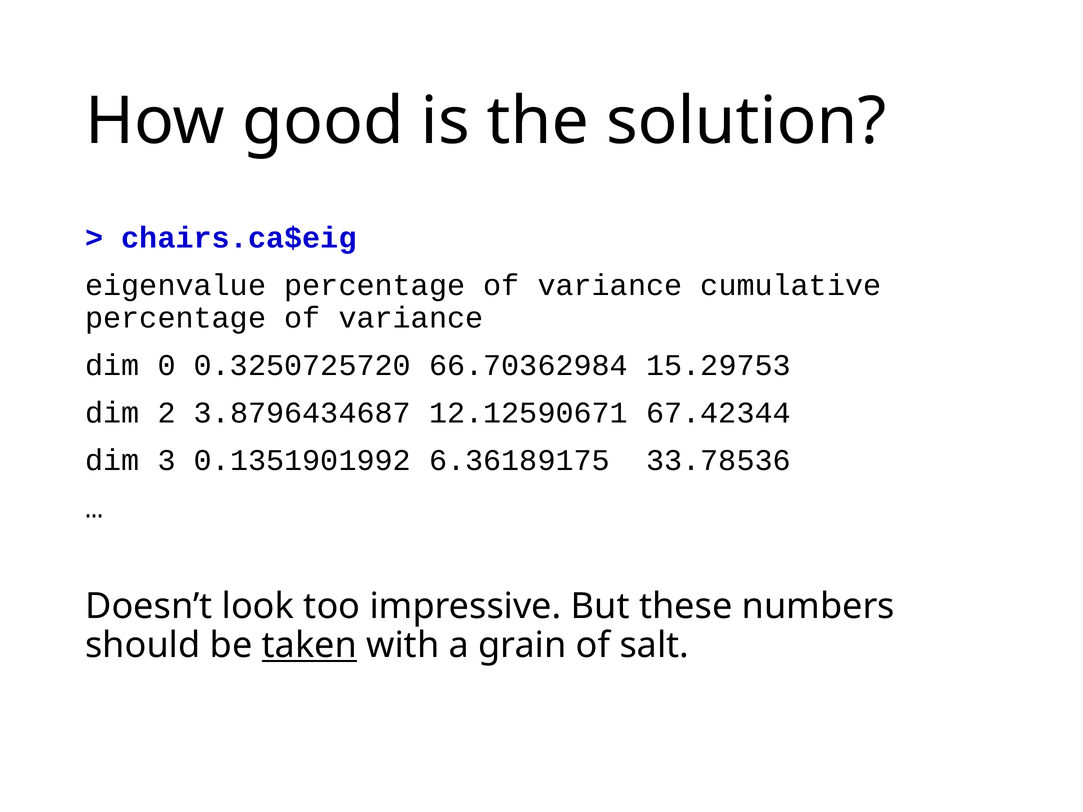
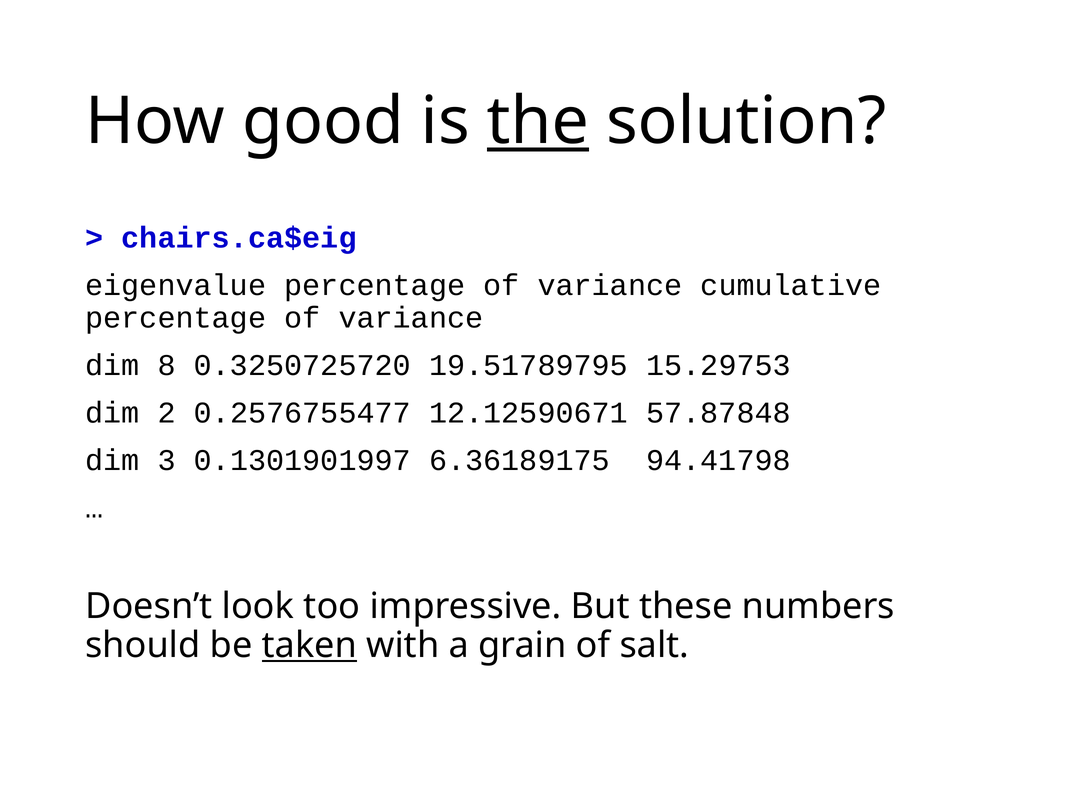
the underline: none -> present
0: 0 -> 8
66.70362984: 66.70362984 -> 19.51789795
3.8796434687: 3.8796434687 -> 0.2576755477
67.42344: 67.42344 -> 57.87848
0.1351901992: 0.1351901992 -> 0.1301901997
33.78536: 33.78536 -> 94.41798
